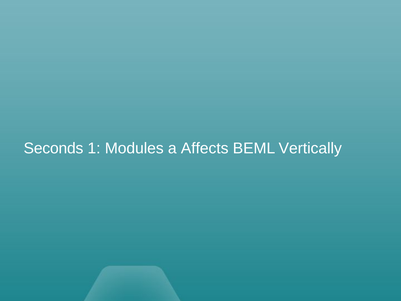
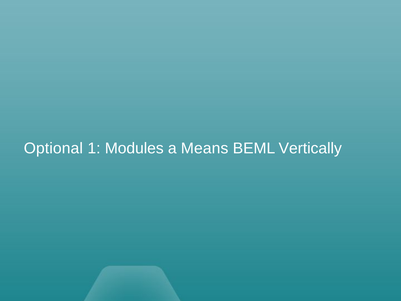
Seconds: Seconds -> Optional
Affects: Affects -> Means
